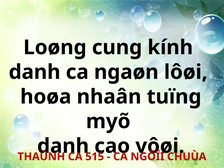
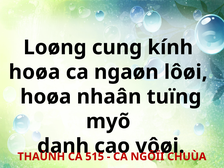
danh at (35, 72): danh -> hoøa
